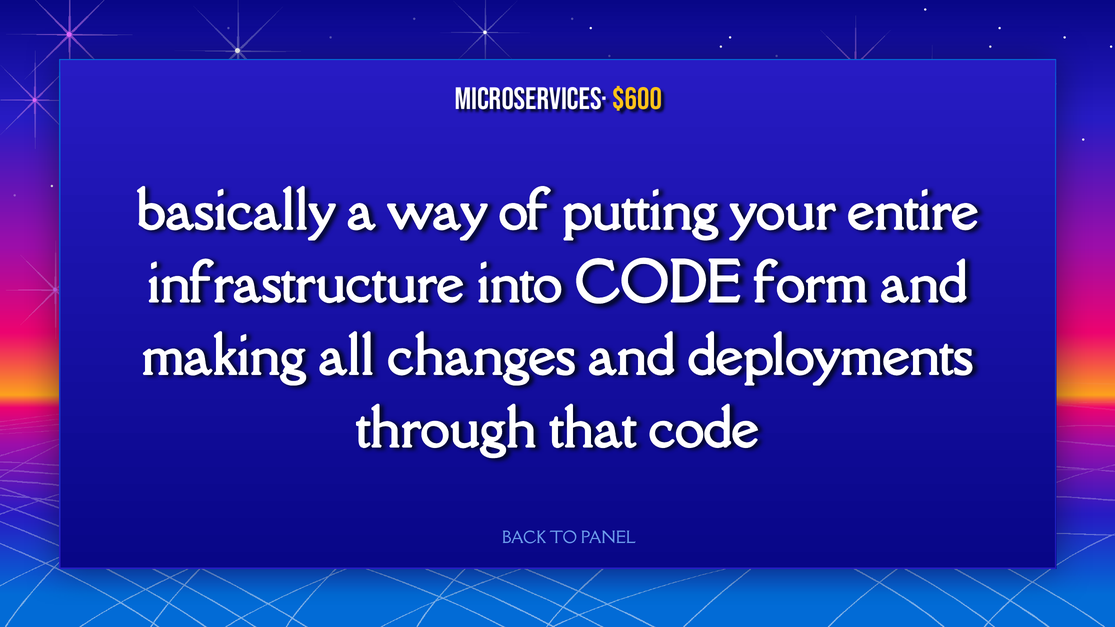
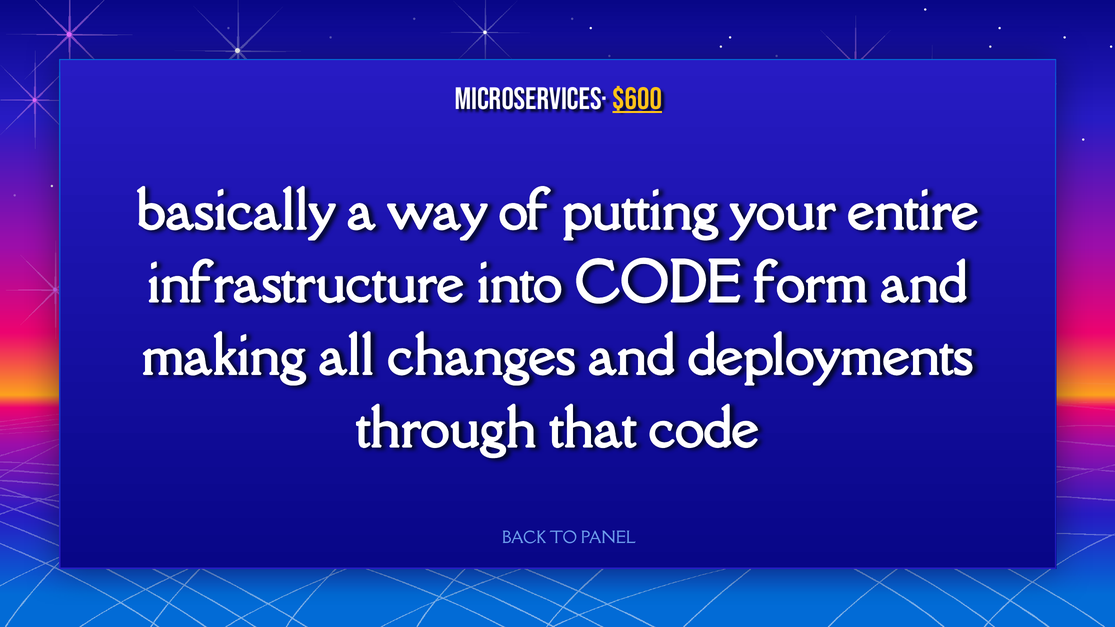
$600 underline: none -> present
